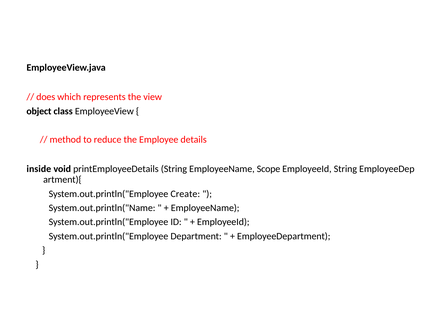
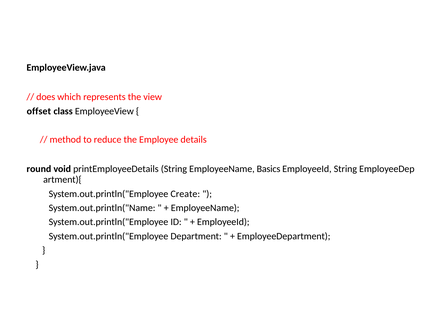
object: object -> offset
inside: inside -> round
Scope: Scope -> Basics
